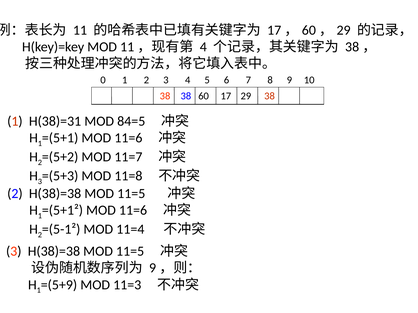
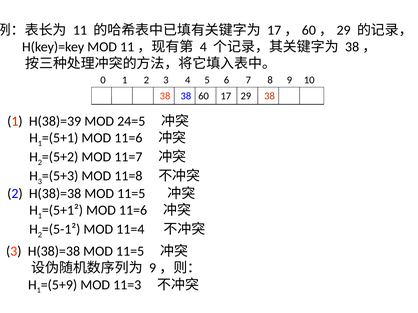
H(38)=31: H(38)=31 -> H(38)=39
84=5: 84=5 -> 24=5
